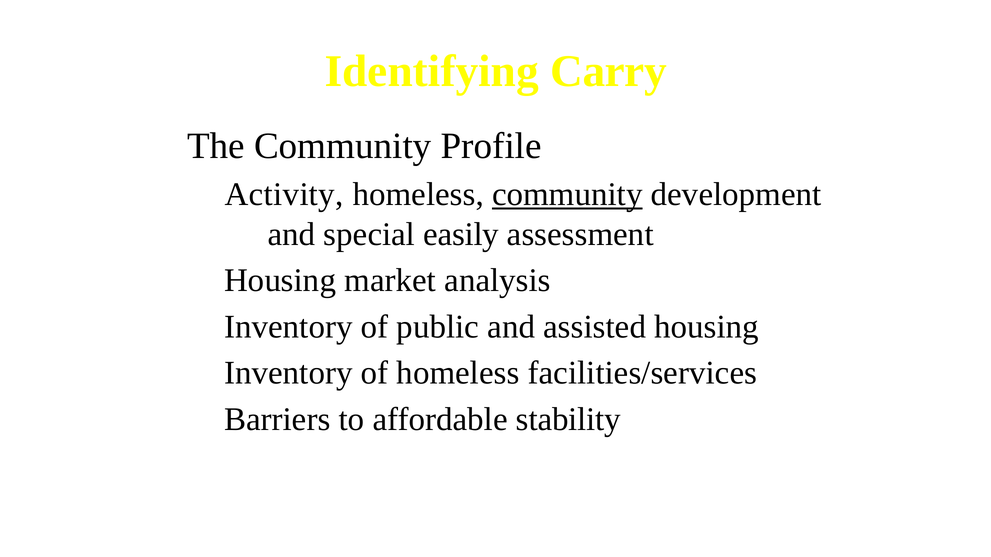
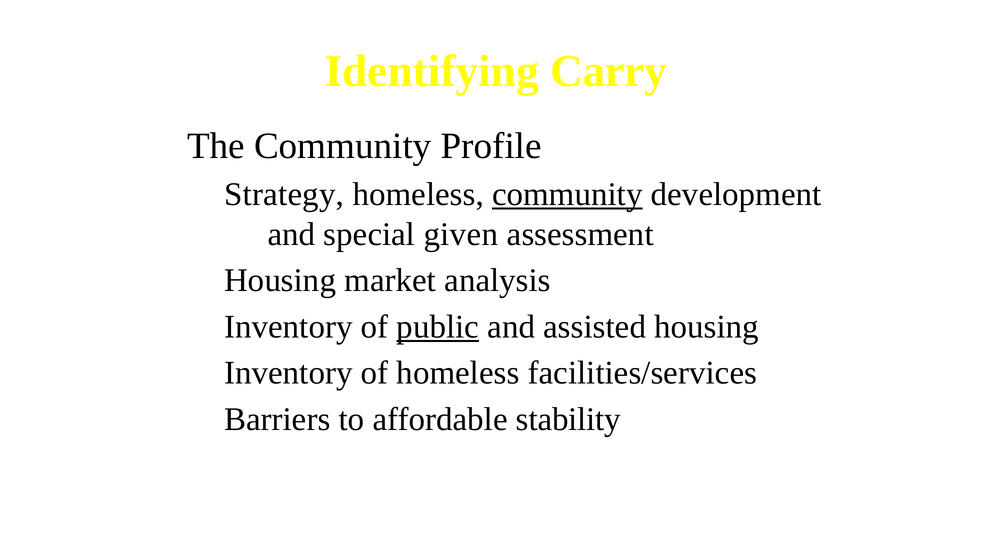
Activity: Activity -> Strategy
easily: easily -> given
public underline: none -> present
